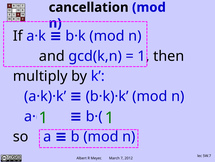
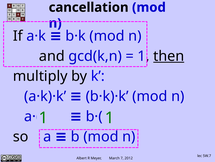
then underline: none -> present
